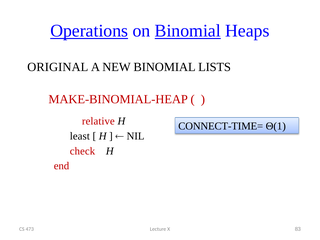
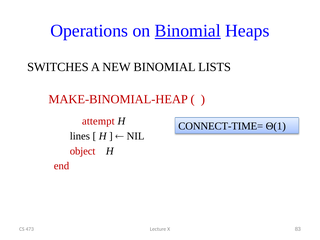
Operations underline: present -> none
ORIGINAL: ORIGINAL -> SWITCHES
relative: relative -> attempt
least: least -> lines
check: check -> object
